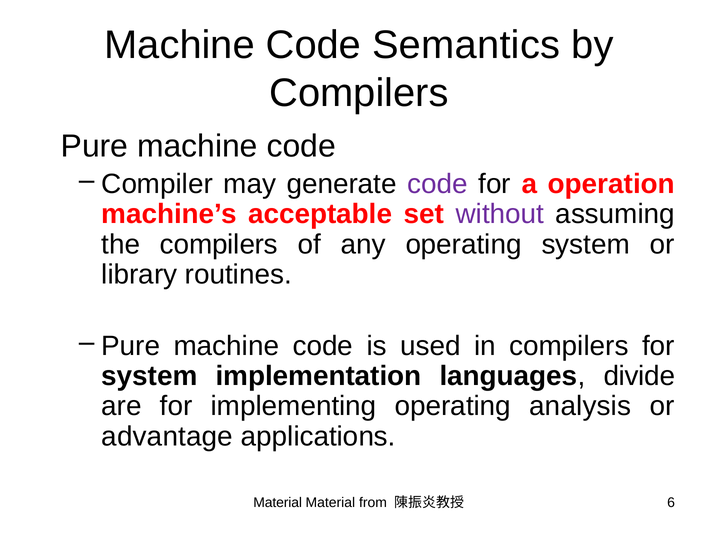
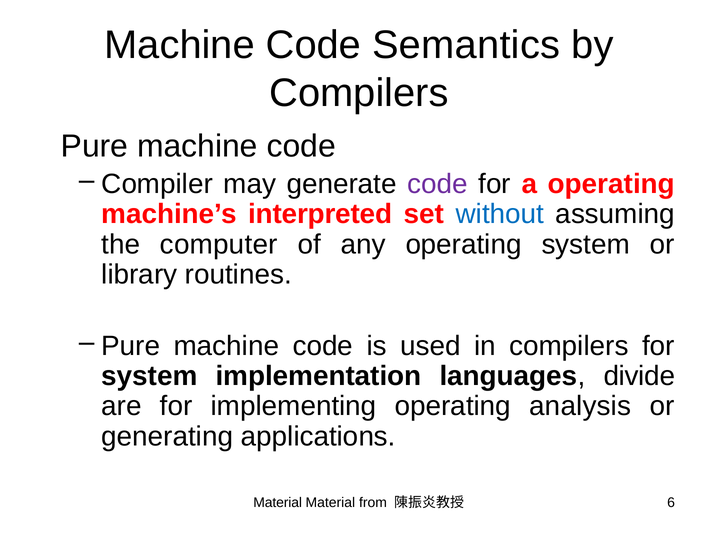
a operation: operation -> operating
acceptable: acceptable -> interpreted
without colour: purple -> blue
the compilers: compilers -> computer
advantage: advantage -> generating
